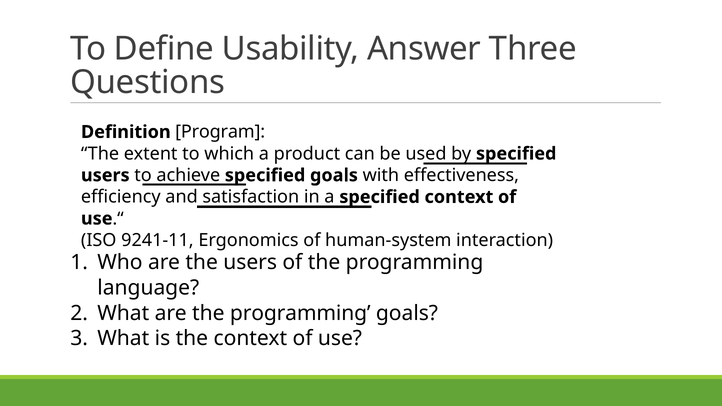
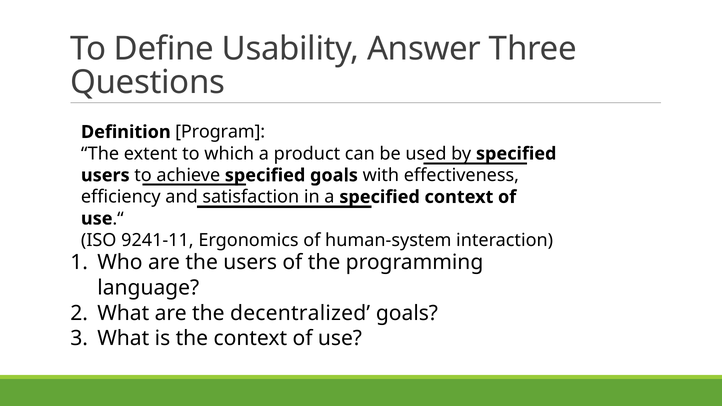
are the programming: programming -> decentralized
